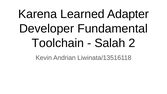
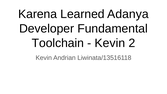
Adapter: Adapter -> Adanya
Salah at (110, 43): Salah -> Kevin
